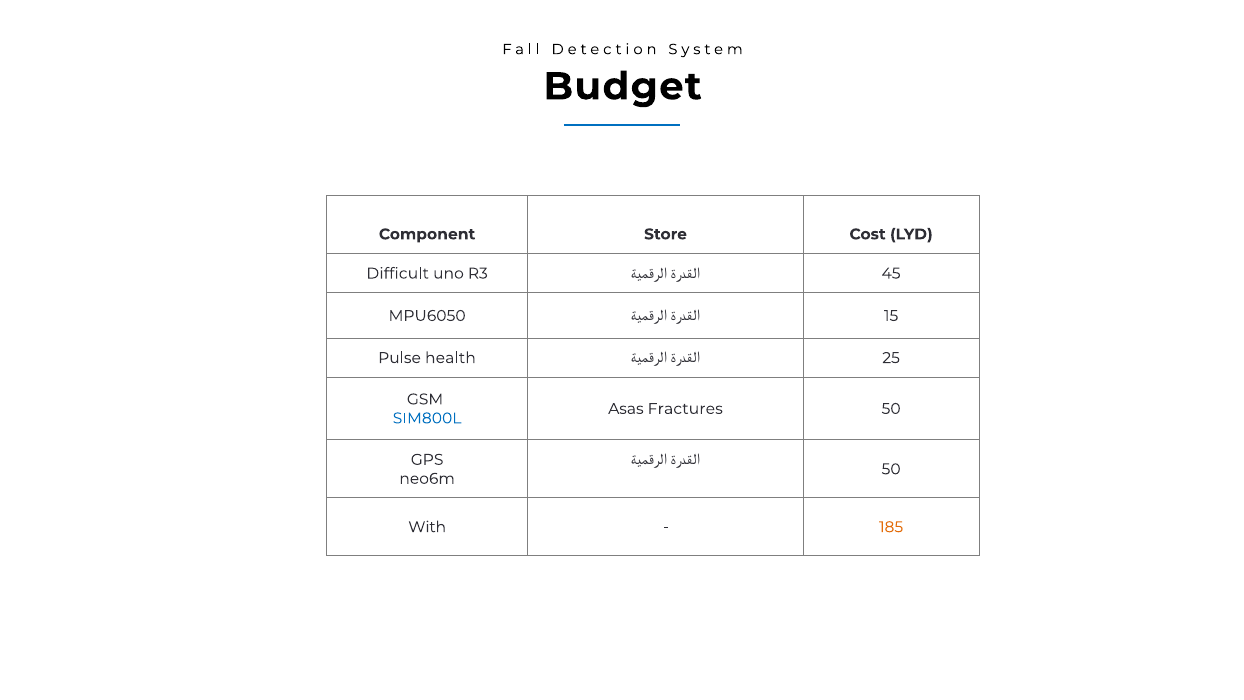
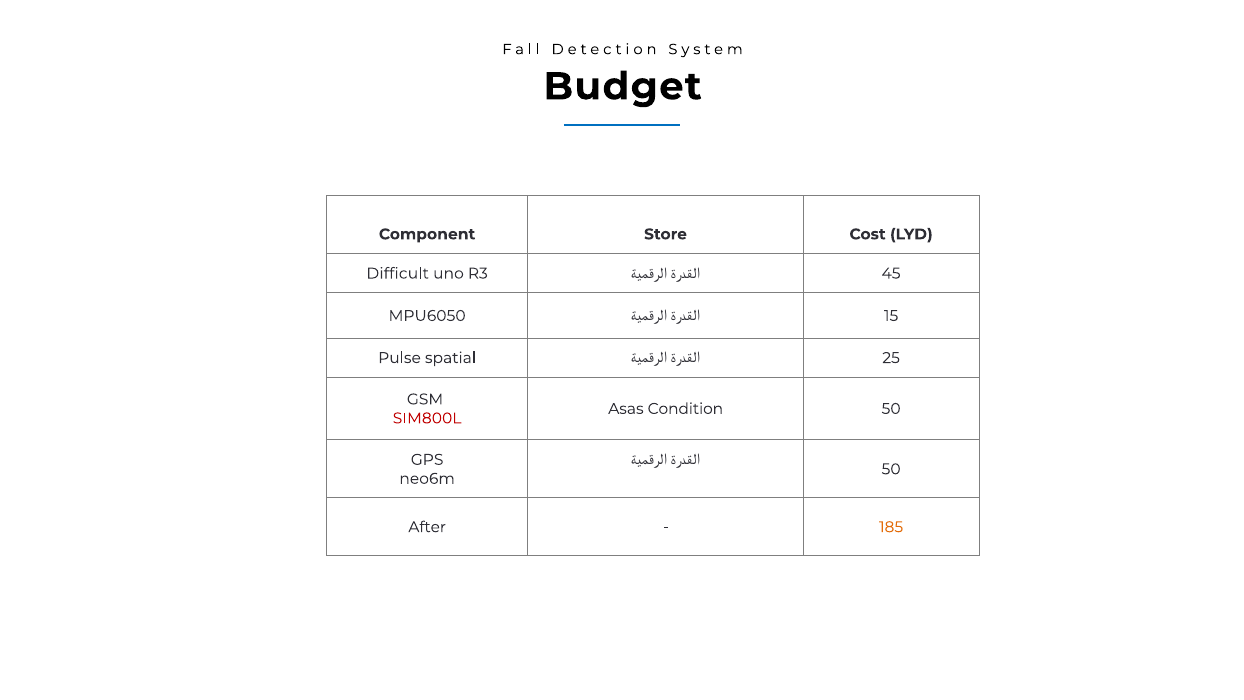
health: health -> spatial
Fractures: Fractures -> Condition
SIM800L colour: blue -> red
With: With -> After
